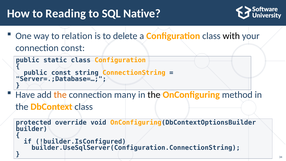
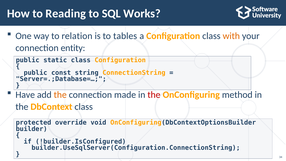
Native: Native -> Works
delete: delete -> tables
with colour: black -> orange
connection const: const -> entity
many: many -> made
the at (154, 95) colour: black -> red
